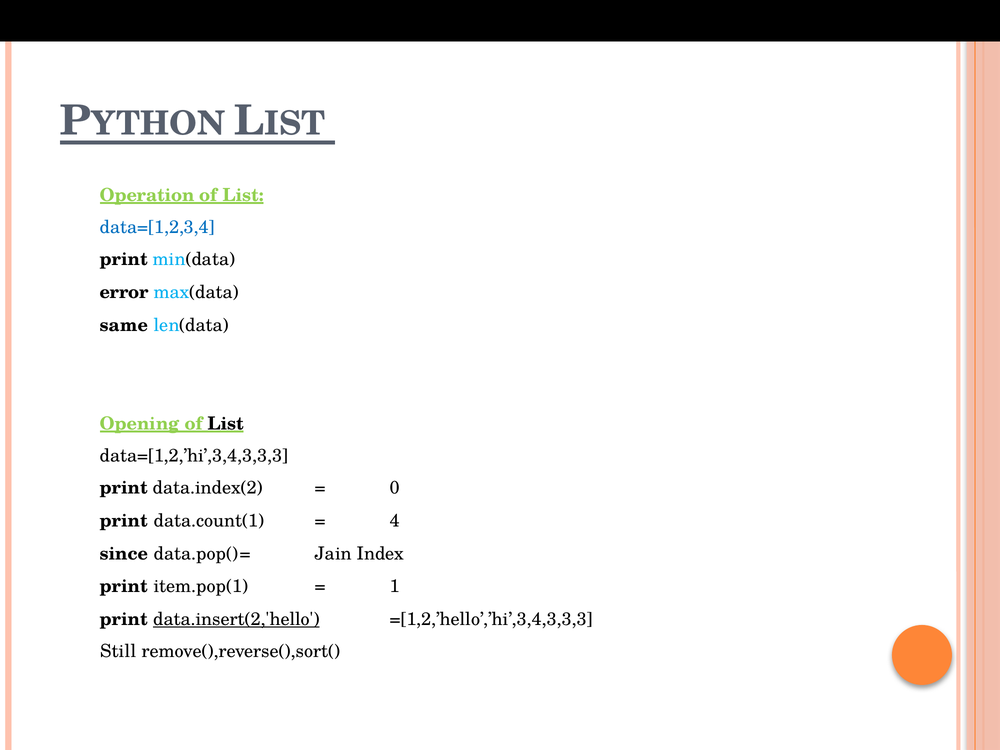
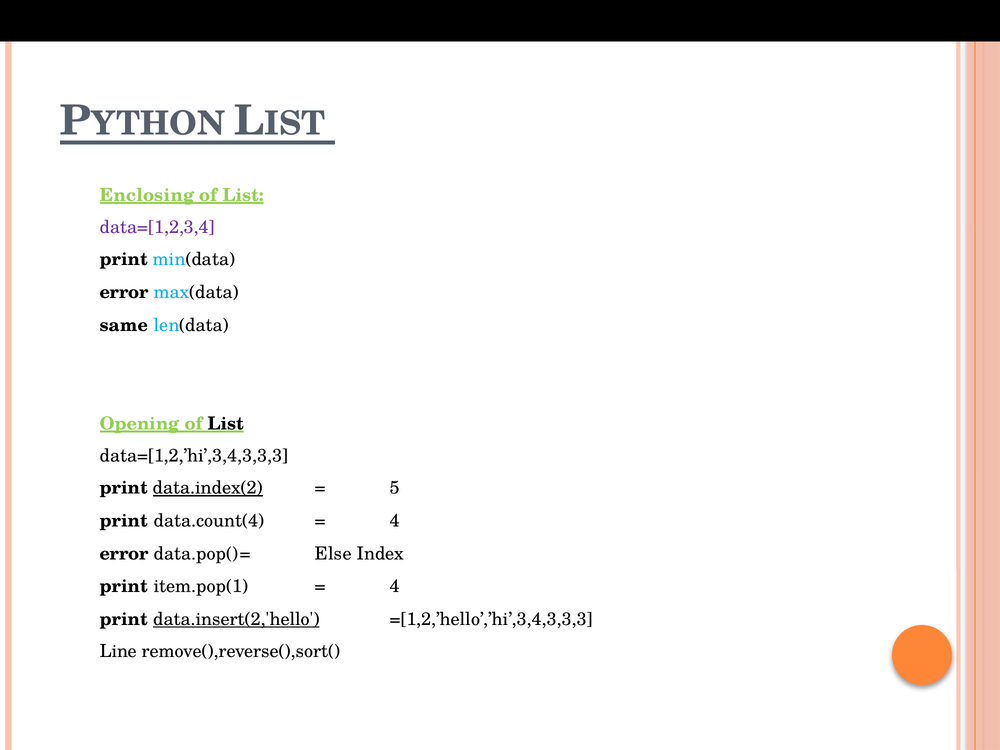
Operation: Operation -> Enclosing
data=[1,2,3,4 colour: blue -> purple
data.index(2 underline: none -> present
0: 0 -> 5
data.count(1: data.count(1 -> data.count(4
since at (124, 554): since -> error
Jain: Jain -> Else
1 at (395, 586): 1 -> 4
Still: Still -> Line
